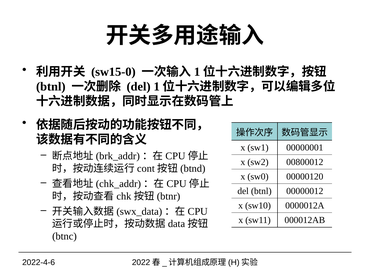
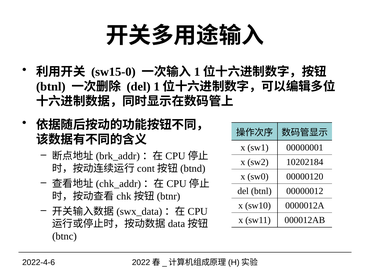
00800012: 00800012 -> 10202184
